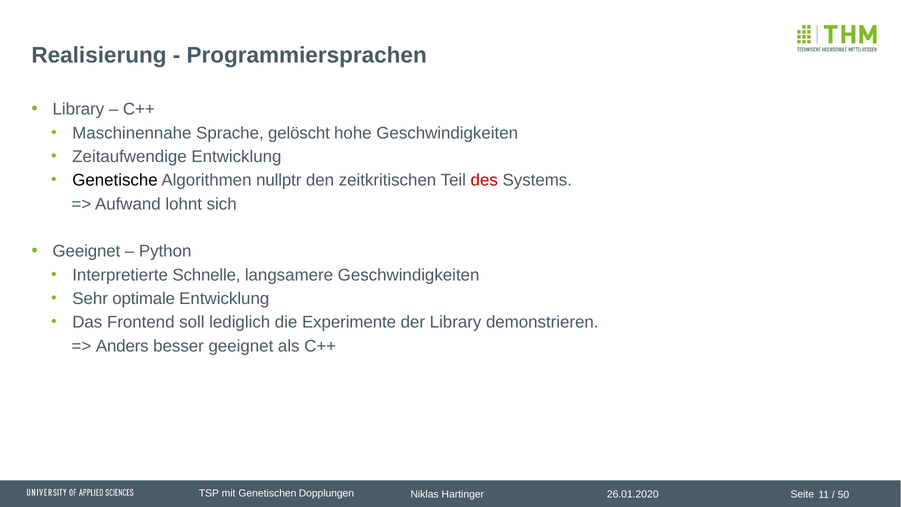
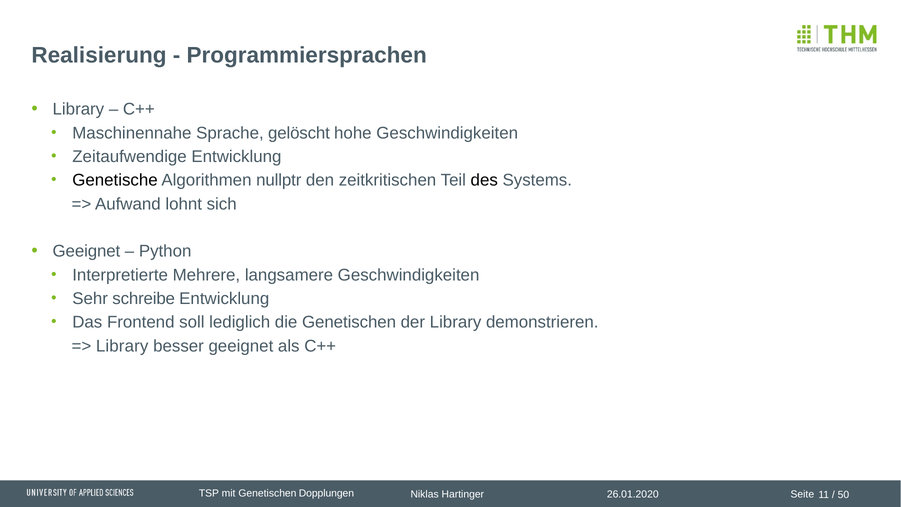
des colour: red -> black
Schnelle: Schnelle -> Mehrere
optimale: optimale -> schreibe
die Experimente: Experimente -> Genetischen
Anders at (122, 346): Anders -> Library
